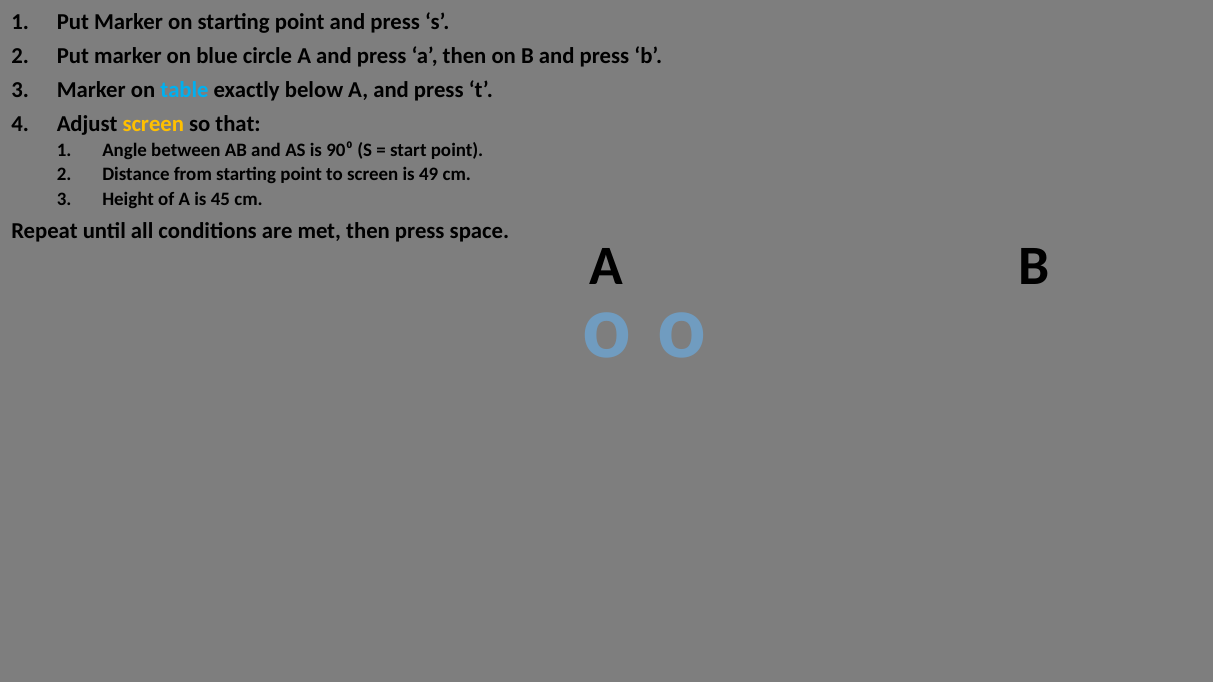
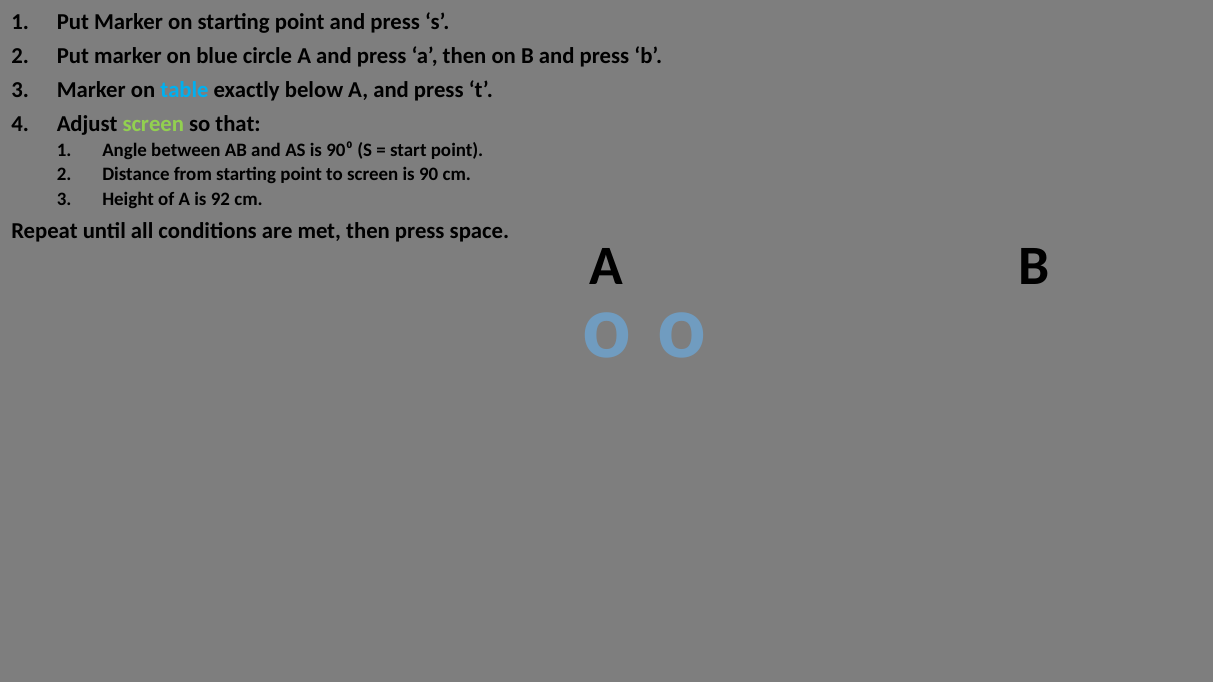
screen at (153, 124) colour: yellow -> light green
49: 49 -> 90
45: 45 -> 92
